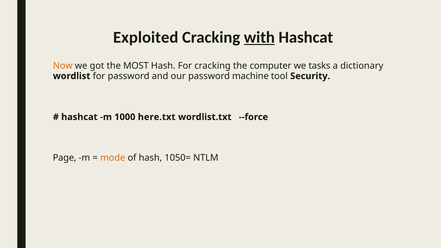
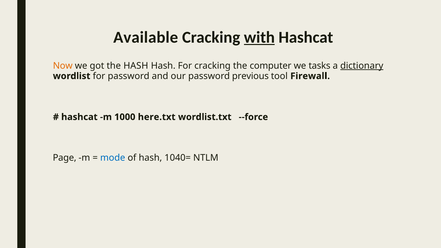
Exploited: Exploited -> Available
the MOST: MOST -> HASH
dictionary underline: none -> present
machine: machine -> previous
Security: Security -> Firewall
mode colour: orange -> blue
1050=: 1050= -> 1040=
